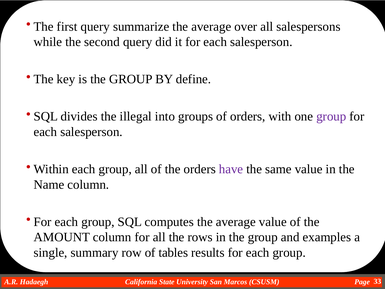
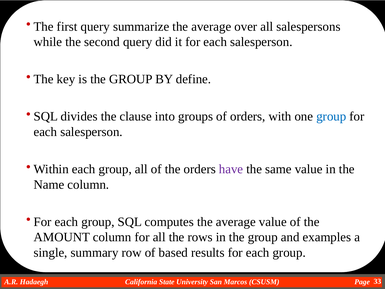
illegal: illegal -> clause
group at (331, 116) colour: purple -> blue
tables: tables -> based
